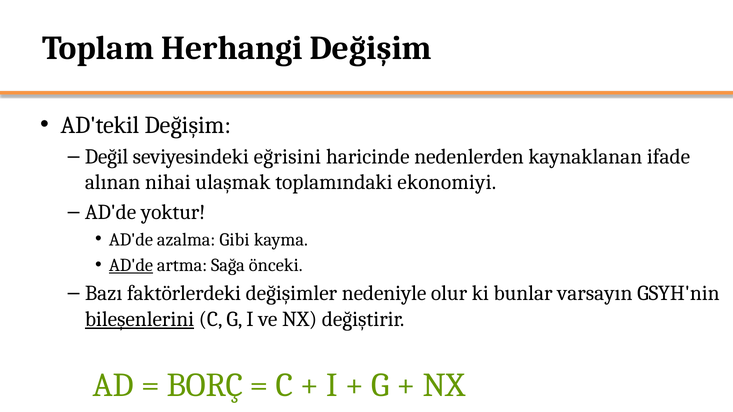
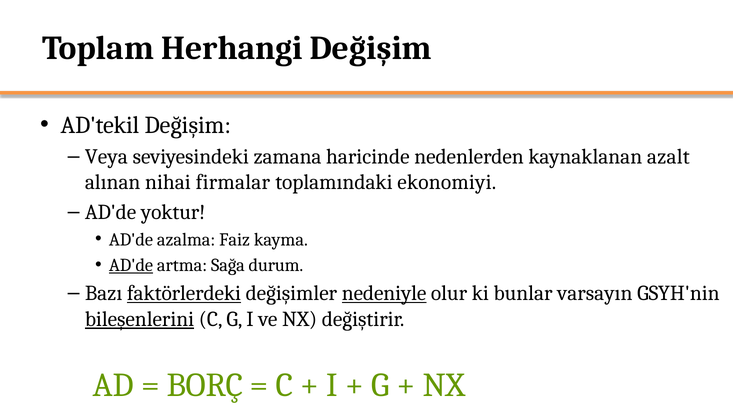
Değil: Değil -> Veya
eğrisini: eğrisini -> zamana
ifade: ifade -> azalt
ulaşmak: ulaşmak -> firmalar
Gibi: Gibi -> Faiz
önceki: önceki -> durum
faktörlerdeki underline: none -> present
nedeniyle underline: none -> present
